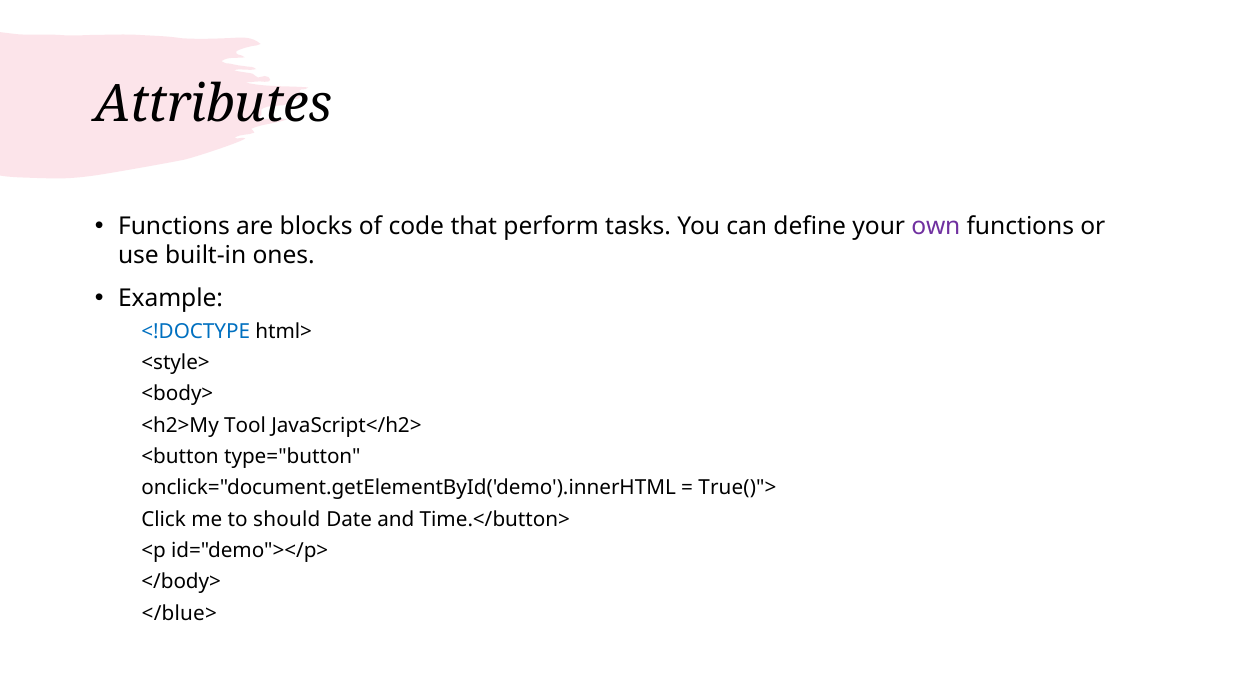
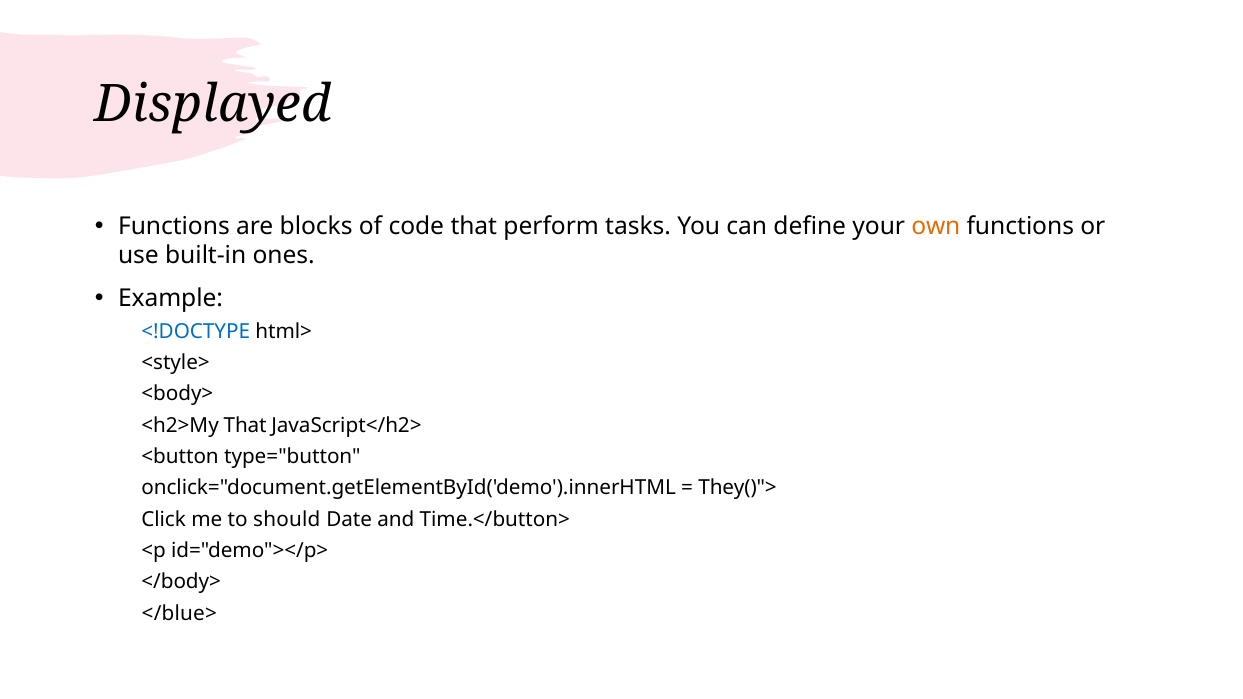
Attributes: Attributes -> Displayed
own colour: purple -> orange
<h2>My Tool: Tool -> That
True()">: True()"> -> They()">
